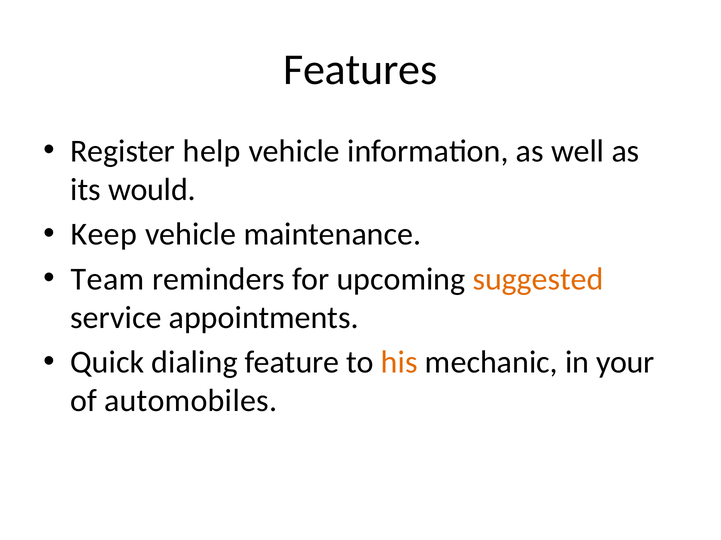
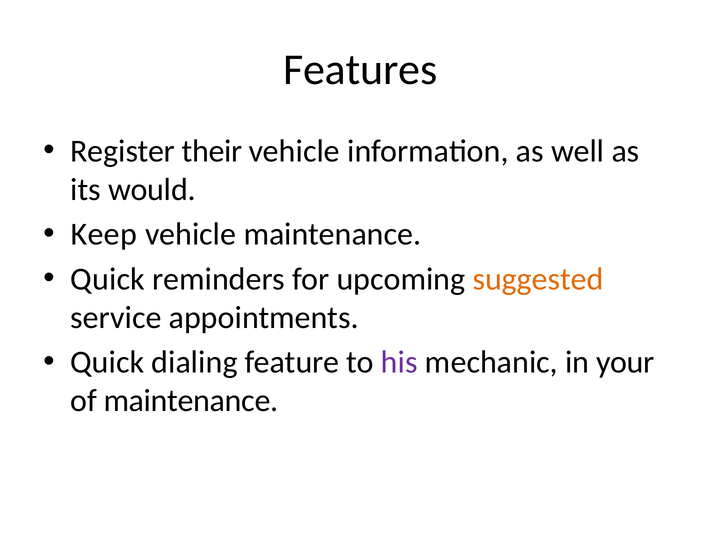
help: help -> their
Team at (108, 279): Team -> Quick
his colour: orange -> purple
of automobiles: automobiles -> maintenance
